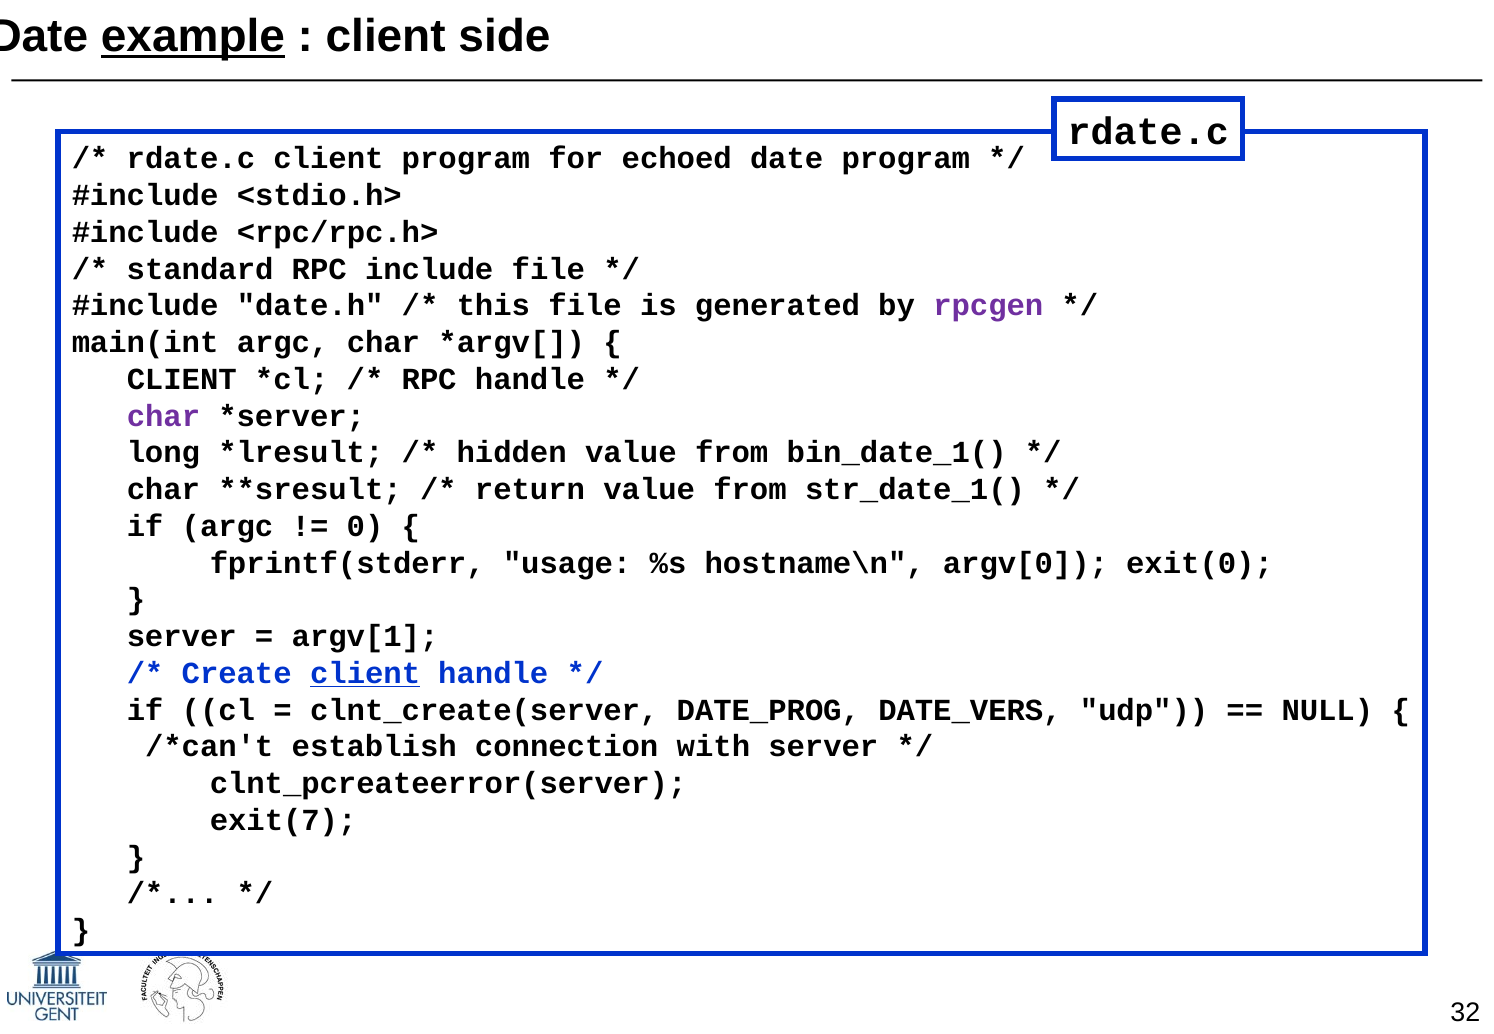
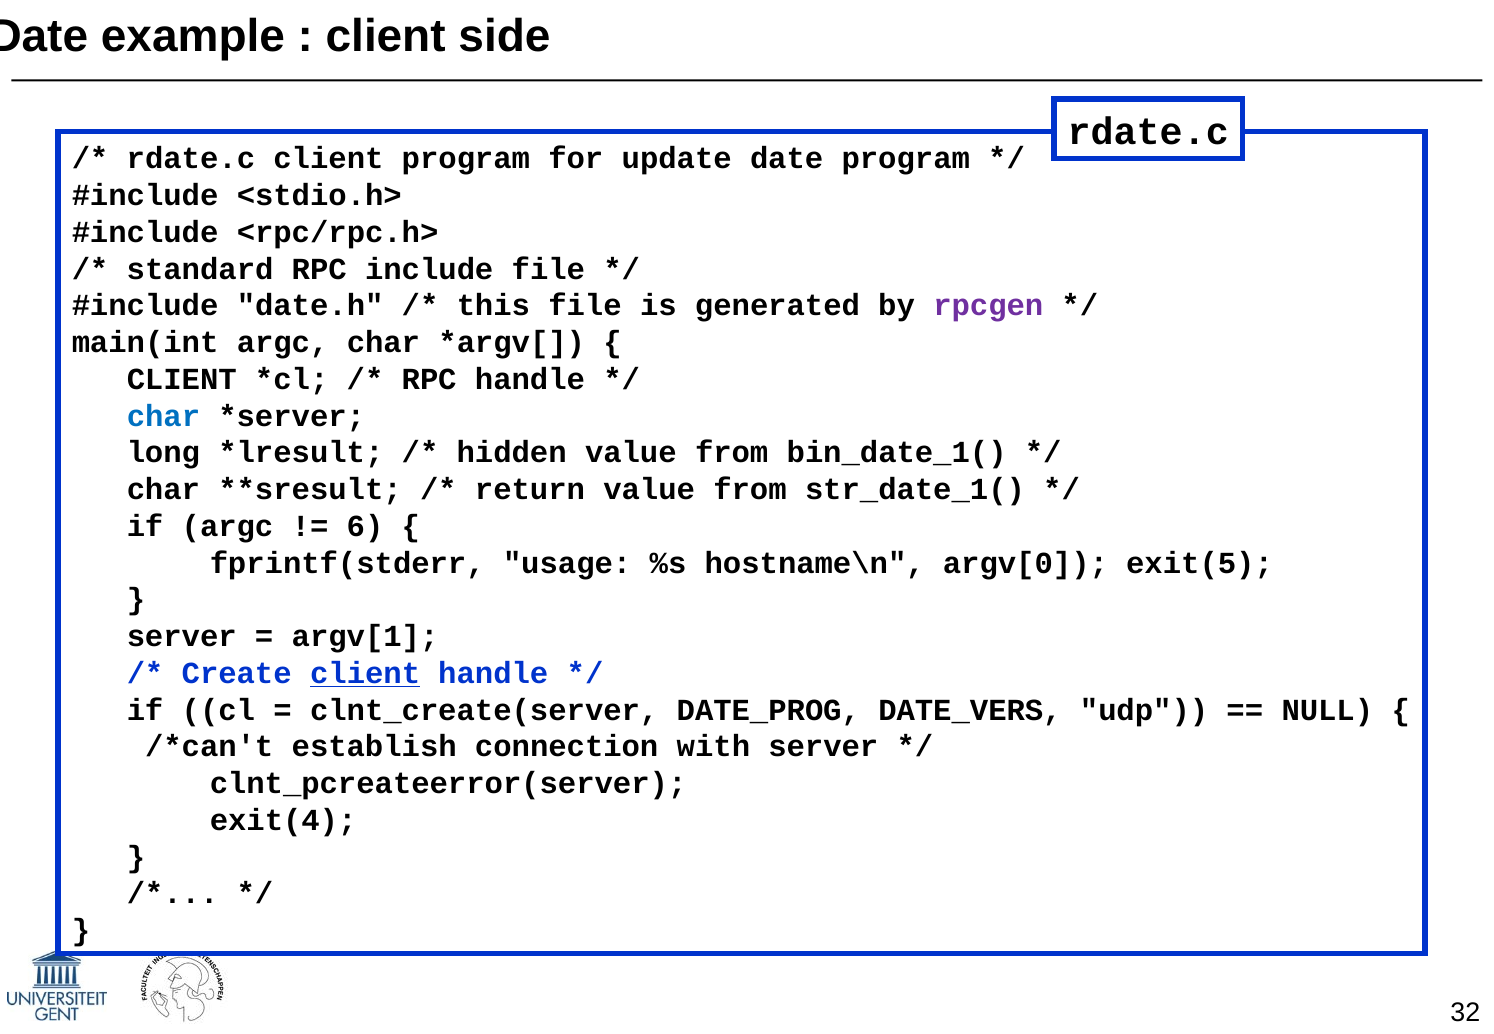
example underline: present -> none
echoed: echoed -> update
char at (163, 416) colour: purple -> blue
0: 0 -> 6
exit(0: exit(0 -> exit(5
exit(7: exit(7 -> exit(4
